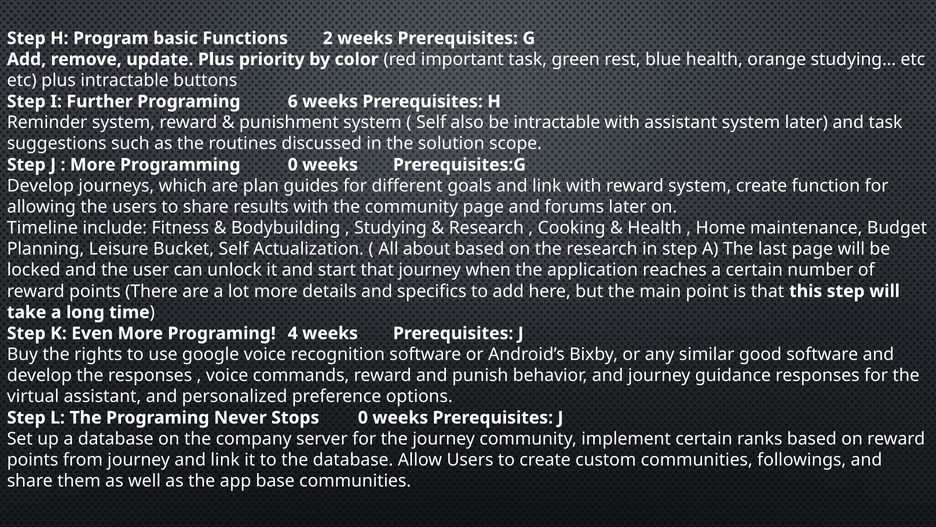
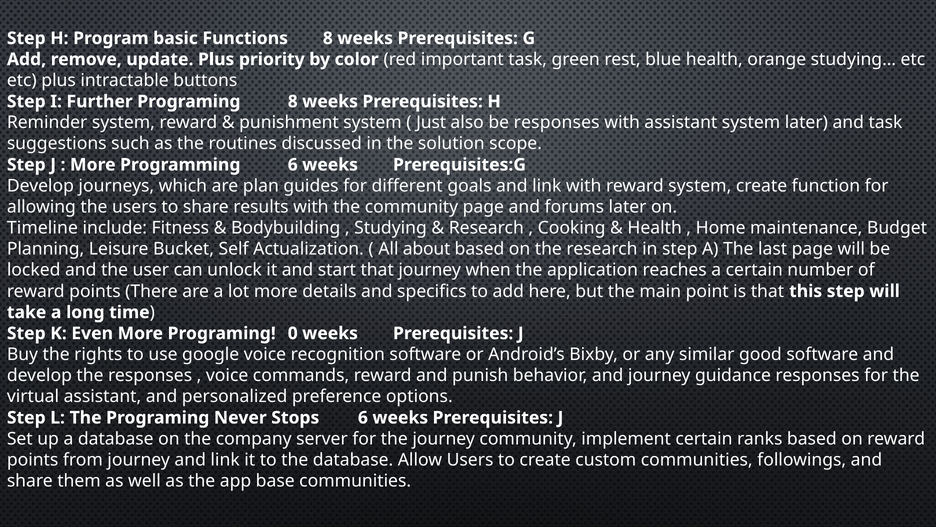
Functions 2: 2 -> 8
Programing 6: 6 -> 8
Self at (431, 123): Self -> Just
be intractable: intractable -> responses
Programming 0: 0 -> 6
4: 4 -> 0
Stops 0: 0 -> 6
